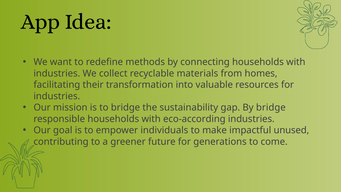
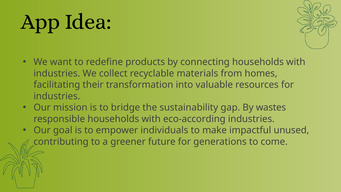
methods: methods -> products
By bridge: bridge -> wastes
